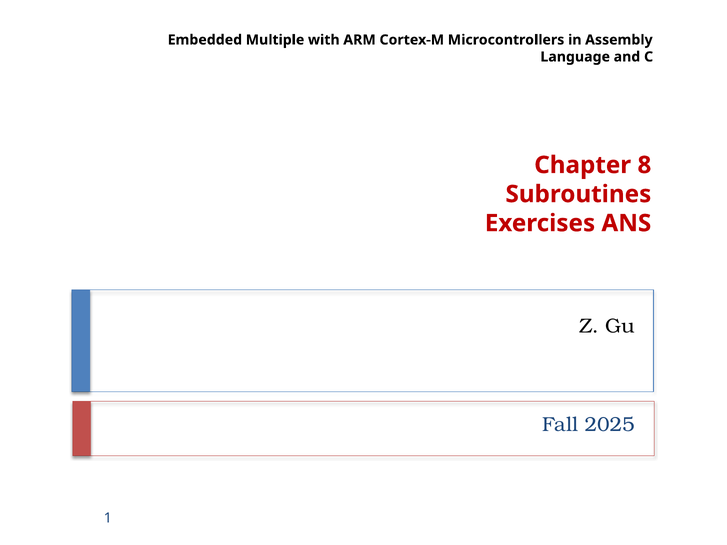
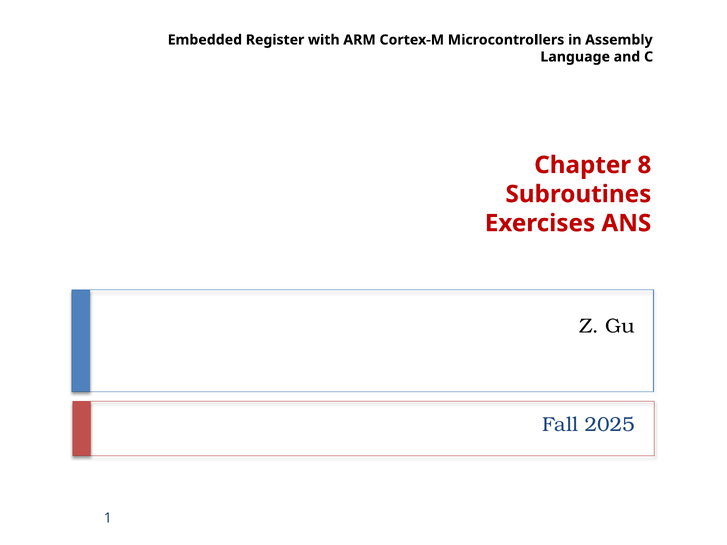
Multiple: Multiple -> Register
